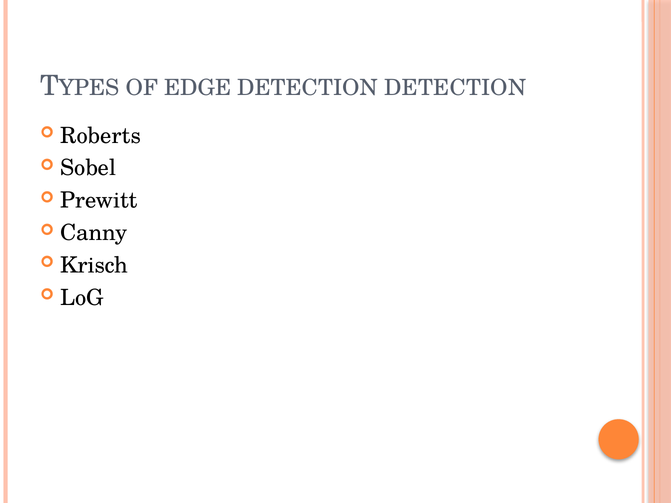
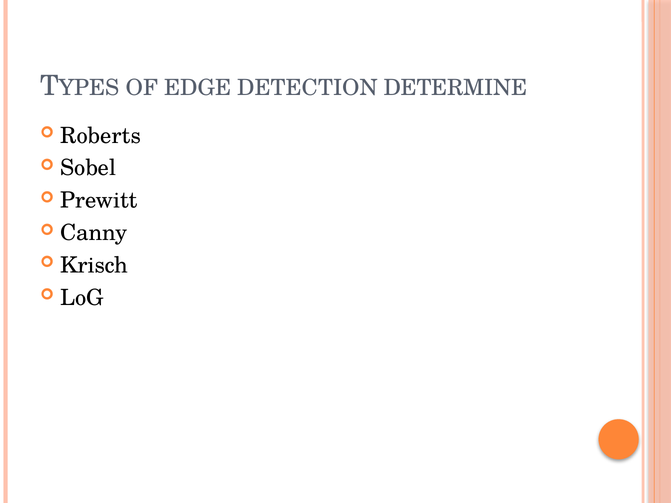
DETECTION DETECTION: DETECTION -> DETERMINE
